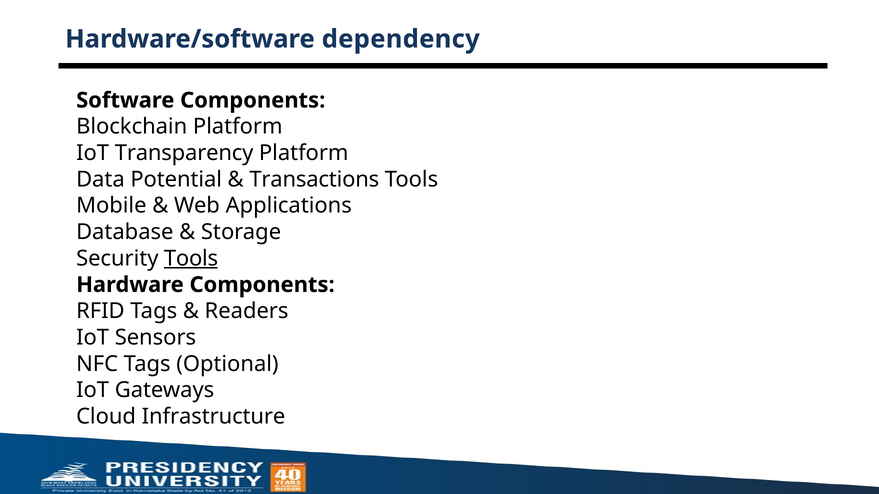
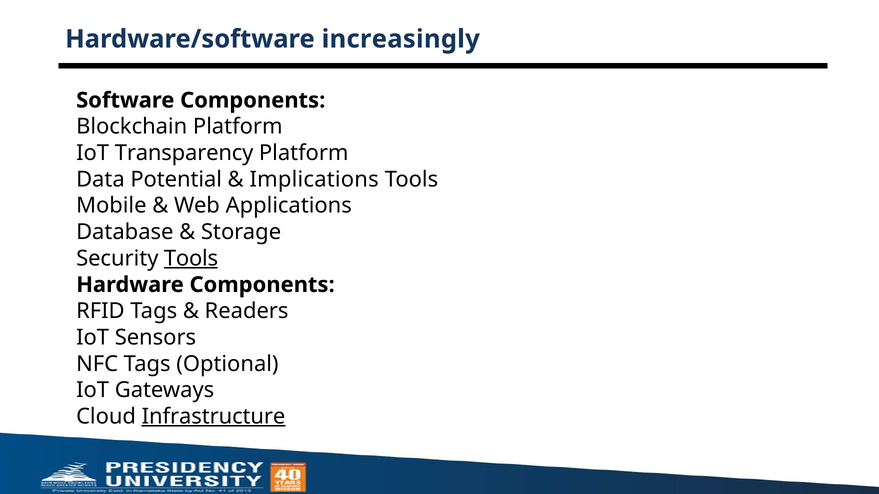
dependency: dependency -> increasingly
Transactions: Transactions -> Implications
Infrastructure underline: none -> present
